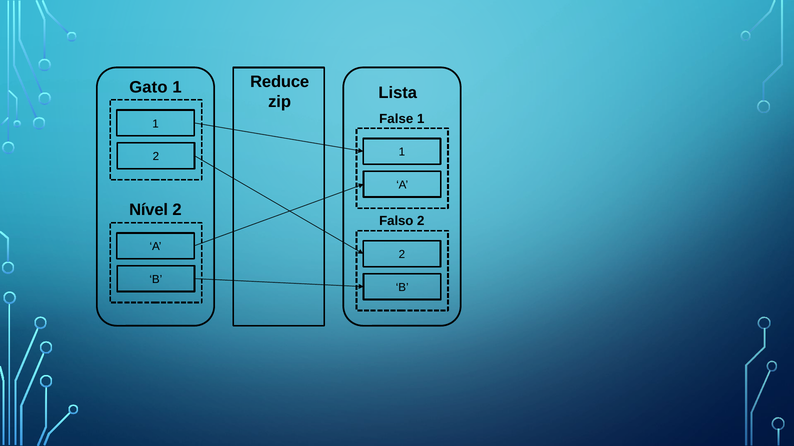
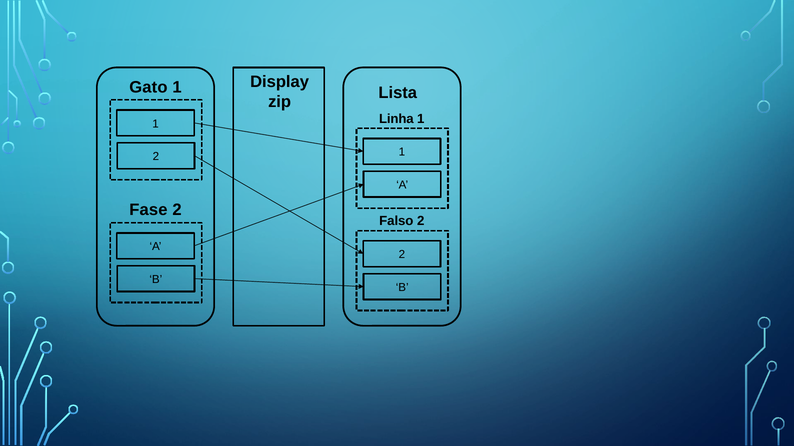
Reduce: Reduce -> Display
False: False -> Linha
Nível: Nível -> Fase
